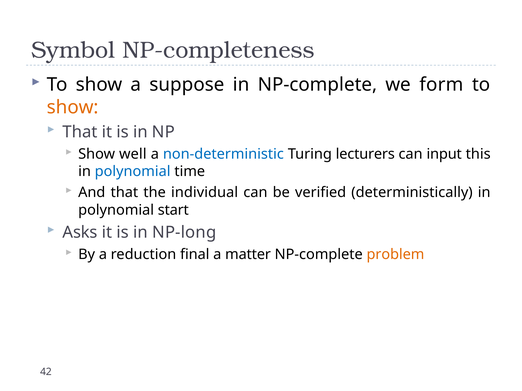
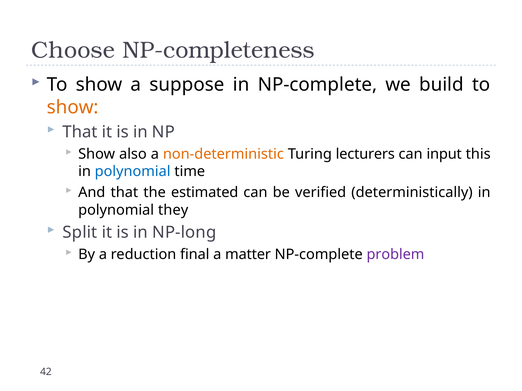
Symbol: Symbol -> Choose
form: form -> build
well: well -> also
non-deterministic colour: blue -> orange
individual: individual -> estimated
start: start -> they
Asks: Asks -> Split
problem colour: orange -> purple
